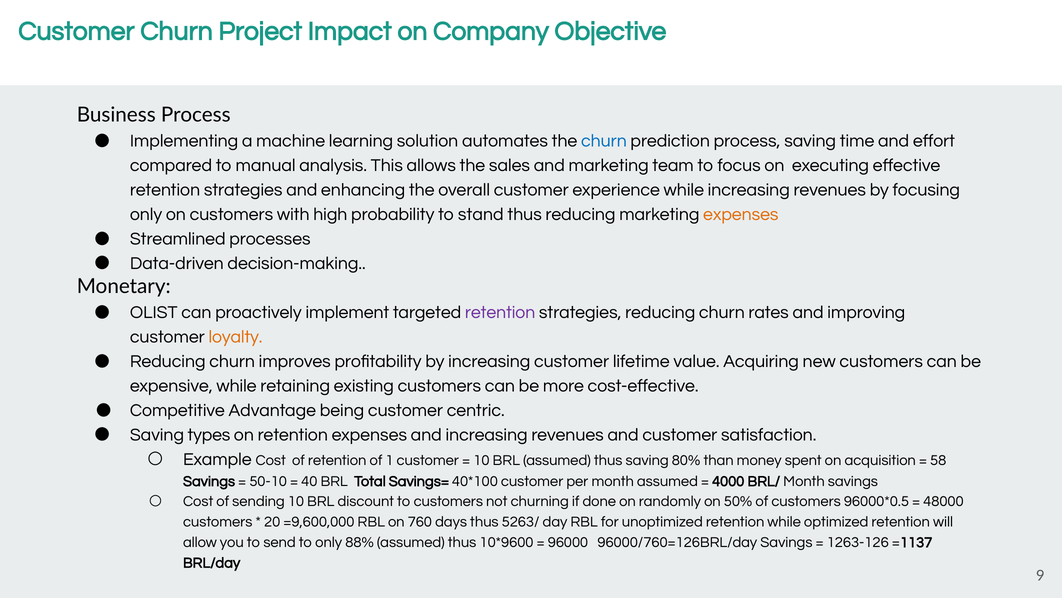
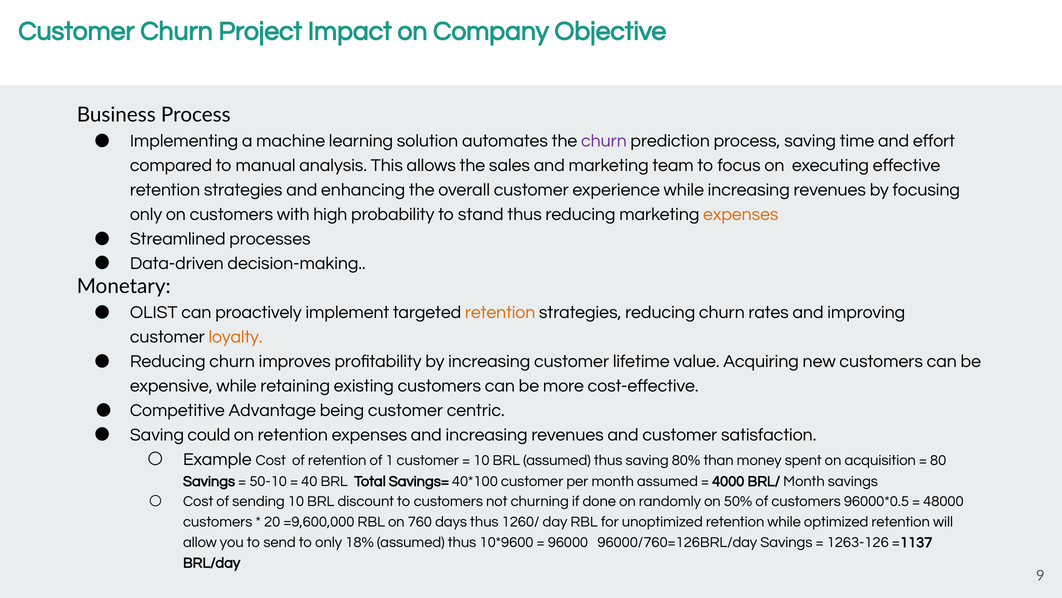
churn at (604, 141) colour: blue -> purple
retention at (500, 312) colour: purple -> orange
types: types -> could
58: 58 -> 80
5263/: 5263/ -> 1260/
88%: 88% -> 18%
